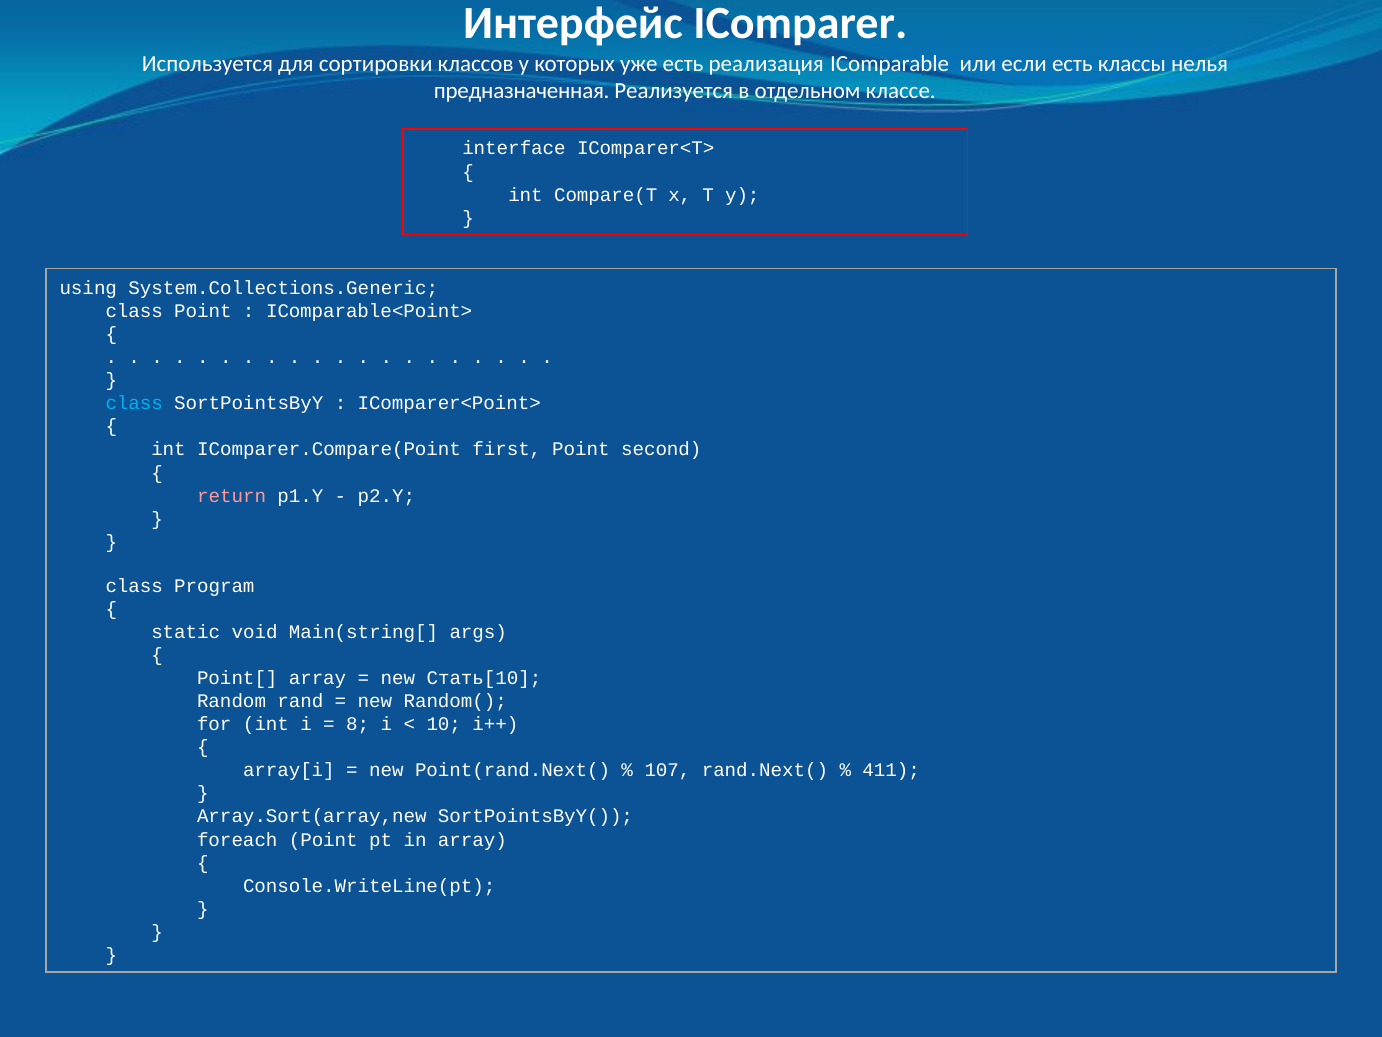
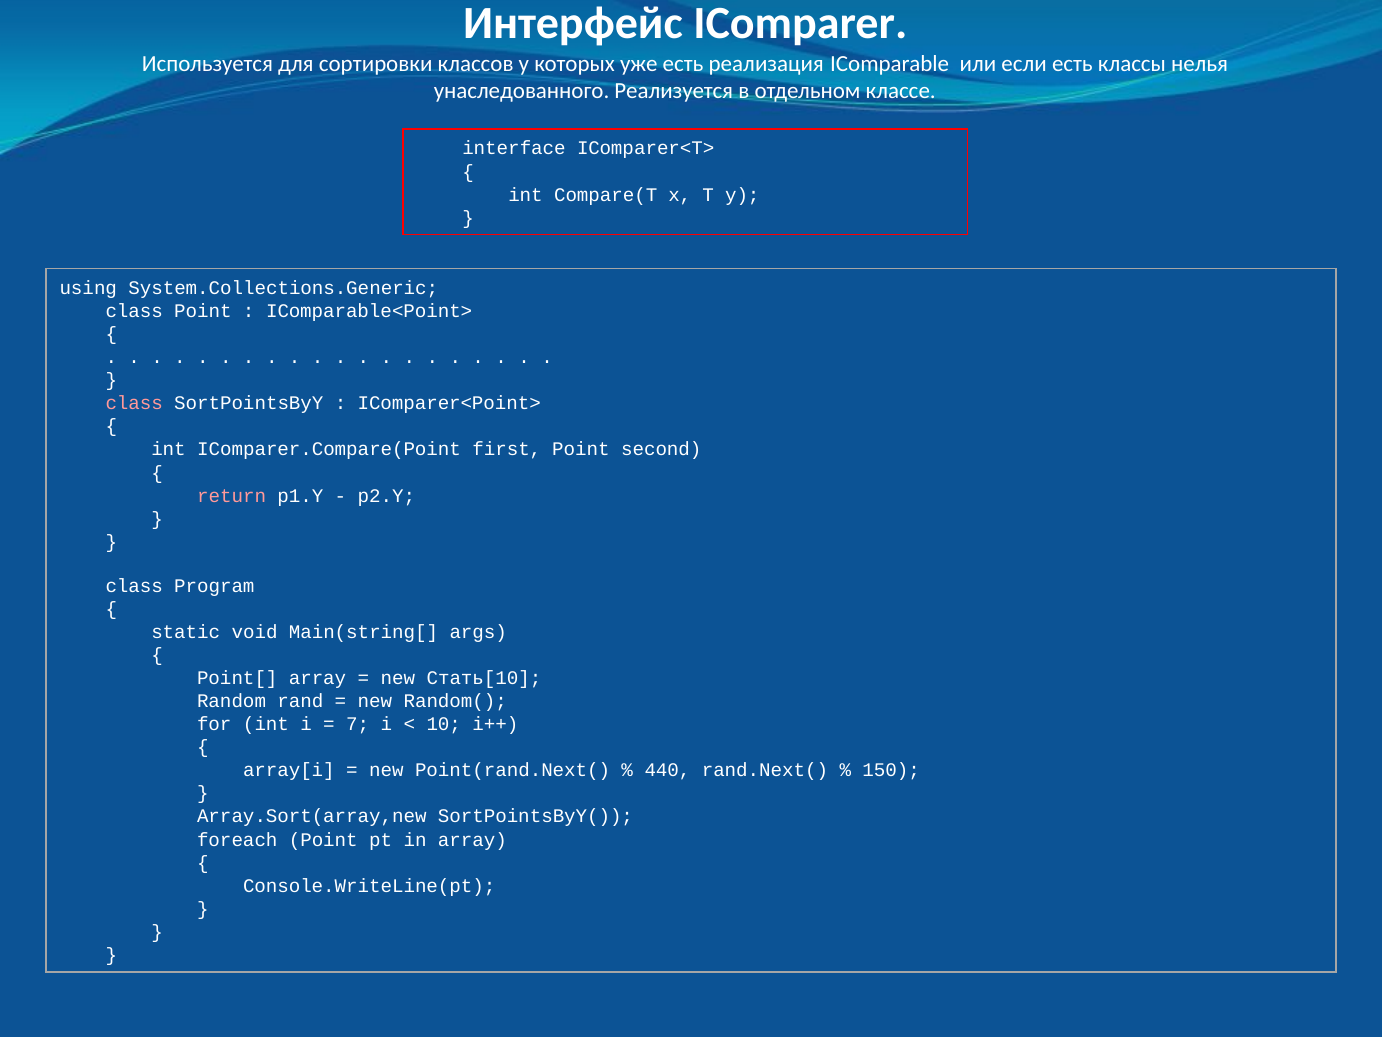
предназначенная: предназначенная -> унаследованного
class at (134, 403) colour: light blue -> pink
8: 8 -> 7
107: 107 -> 440
411: 411 -> 150
